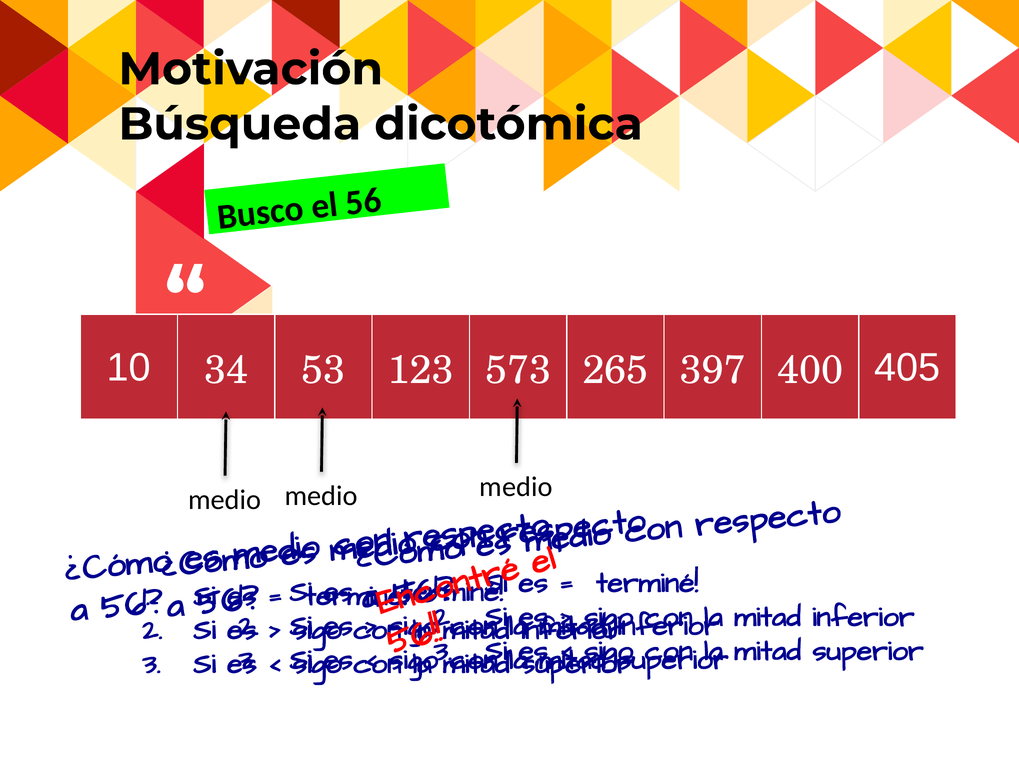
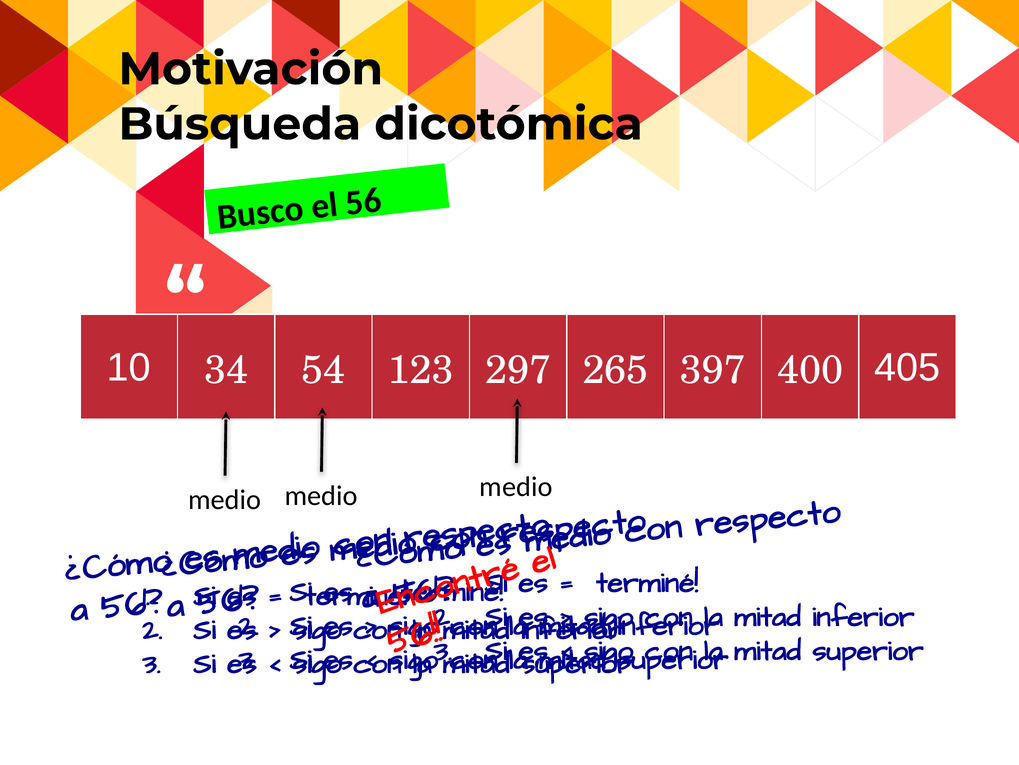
53: 53 -> 54
573: 573 -> 297
